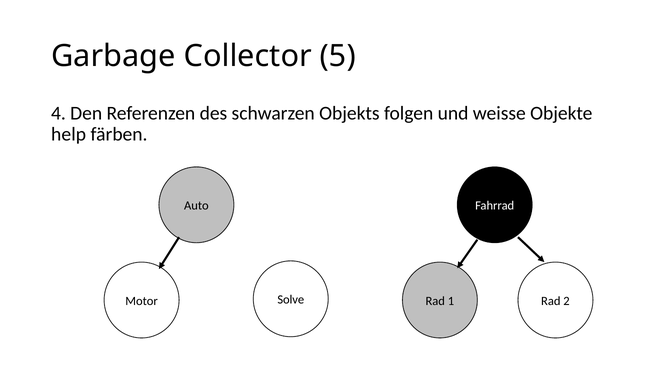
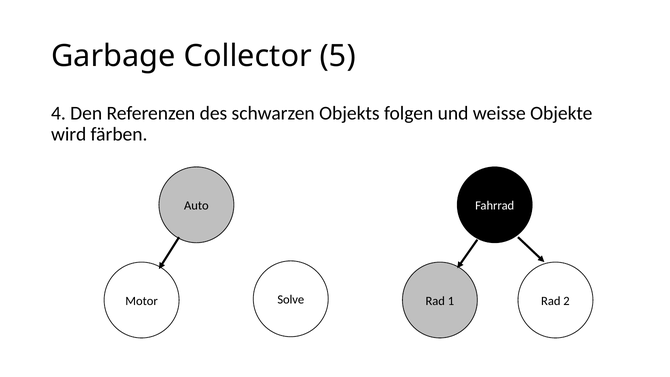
help: help -> wird
